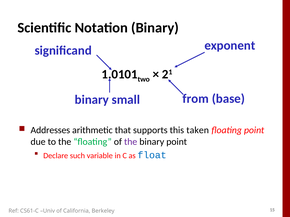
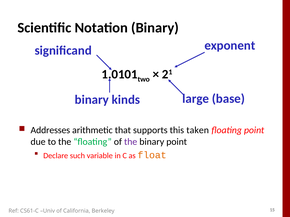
from: from -> large
small: small -> kinds
float colour: blue -> orange
